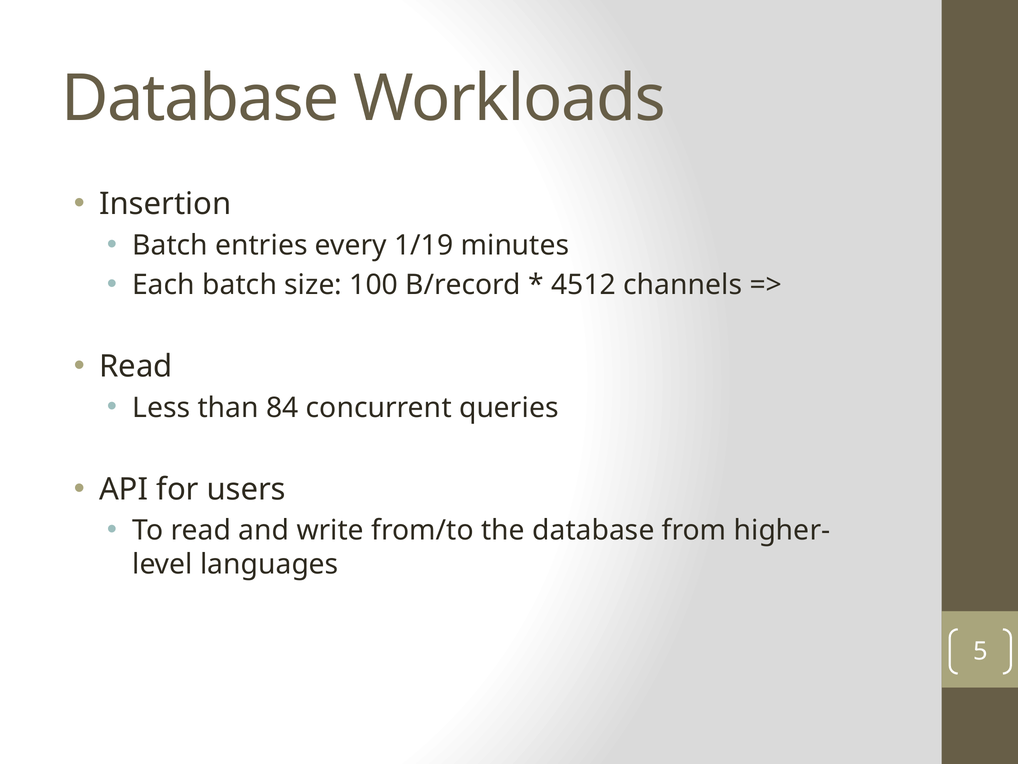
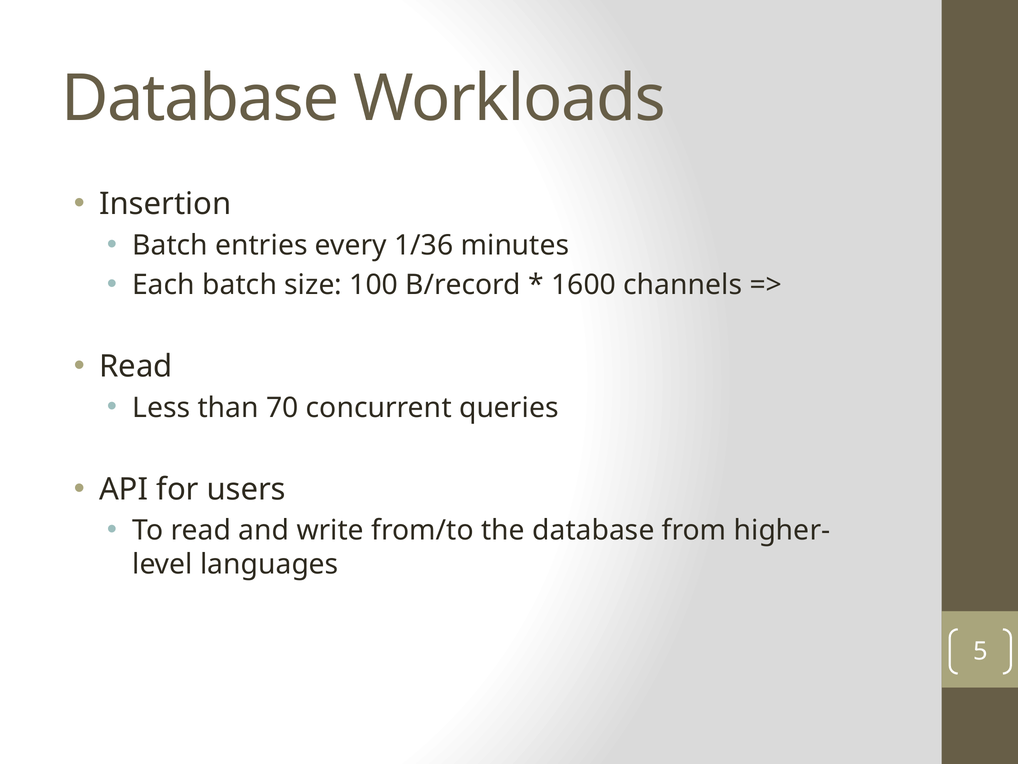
1/19: 1/19 -> 1/36
4512: 4512 -> 1600
84: 84 -> 70
